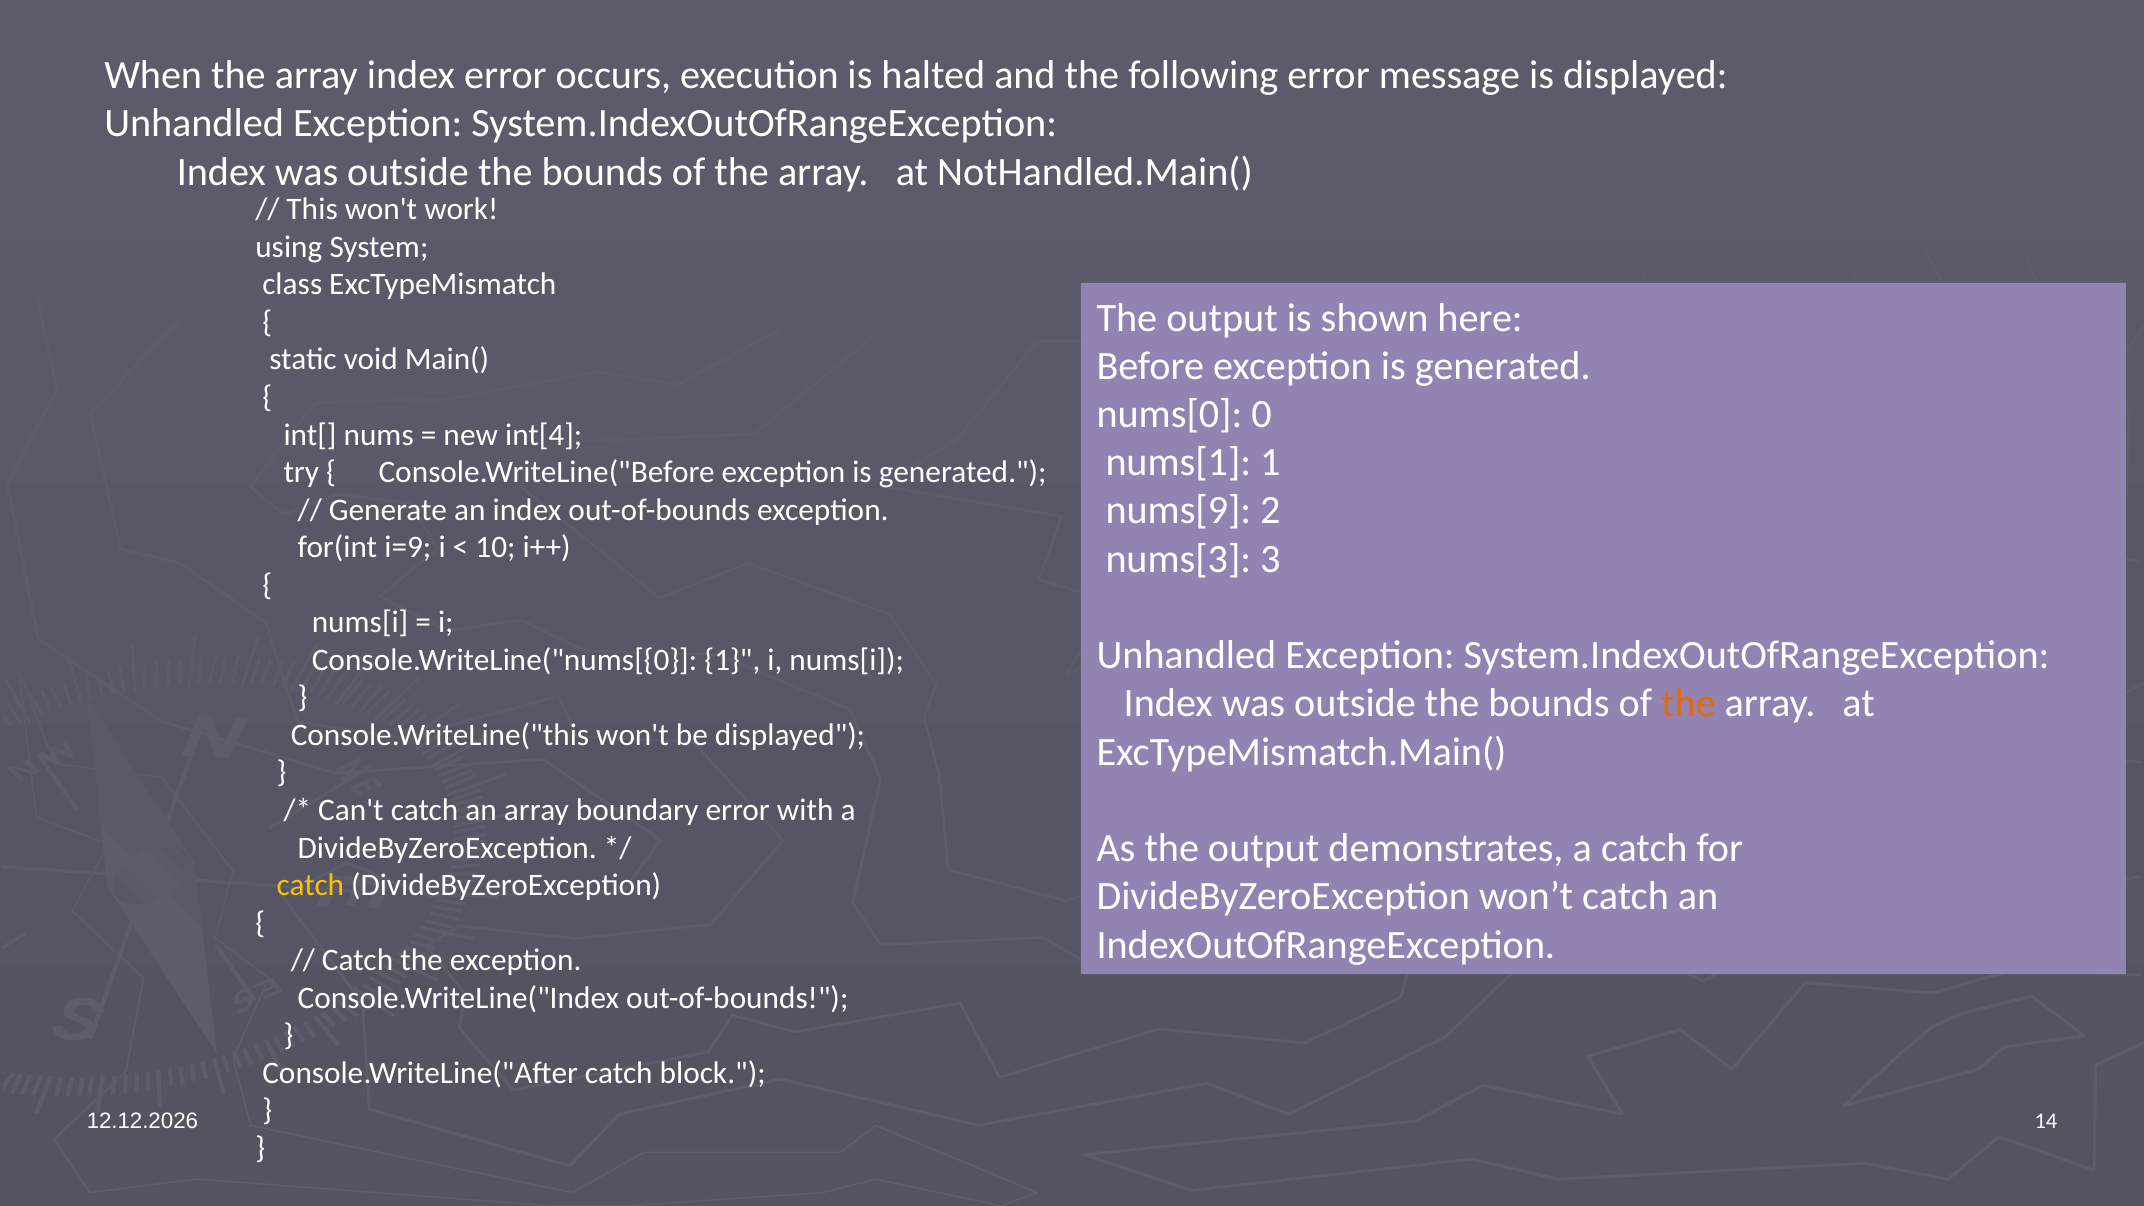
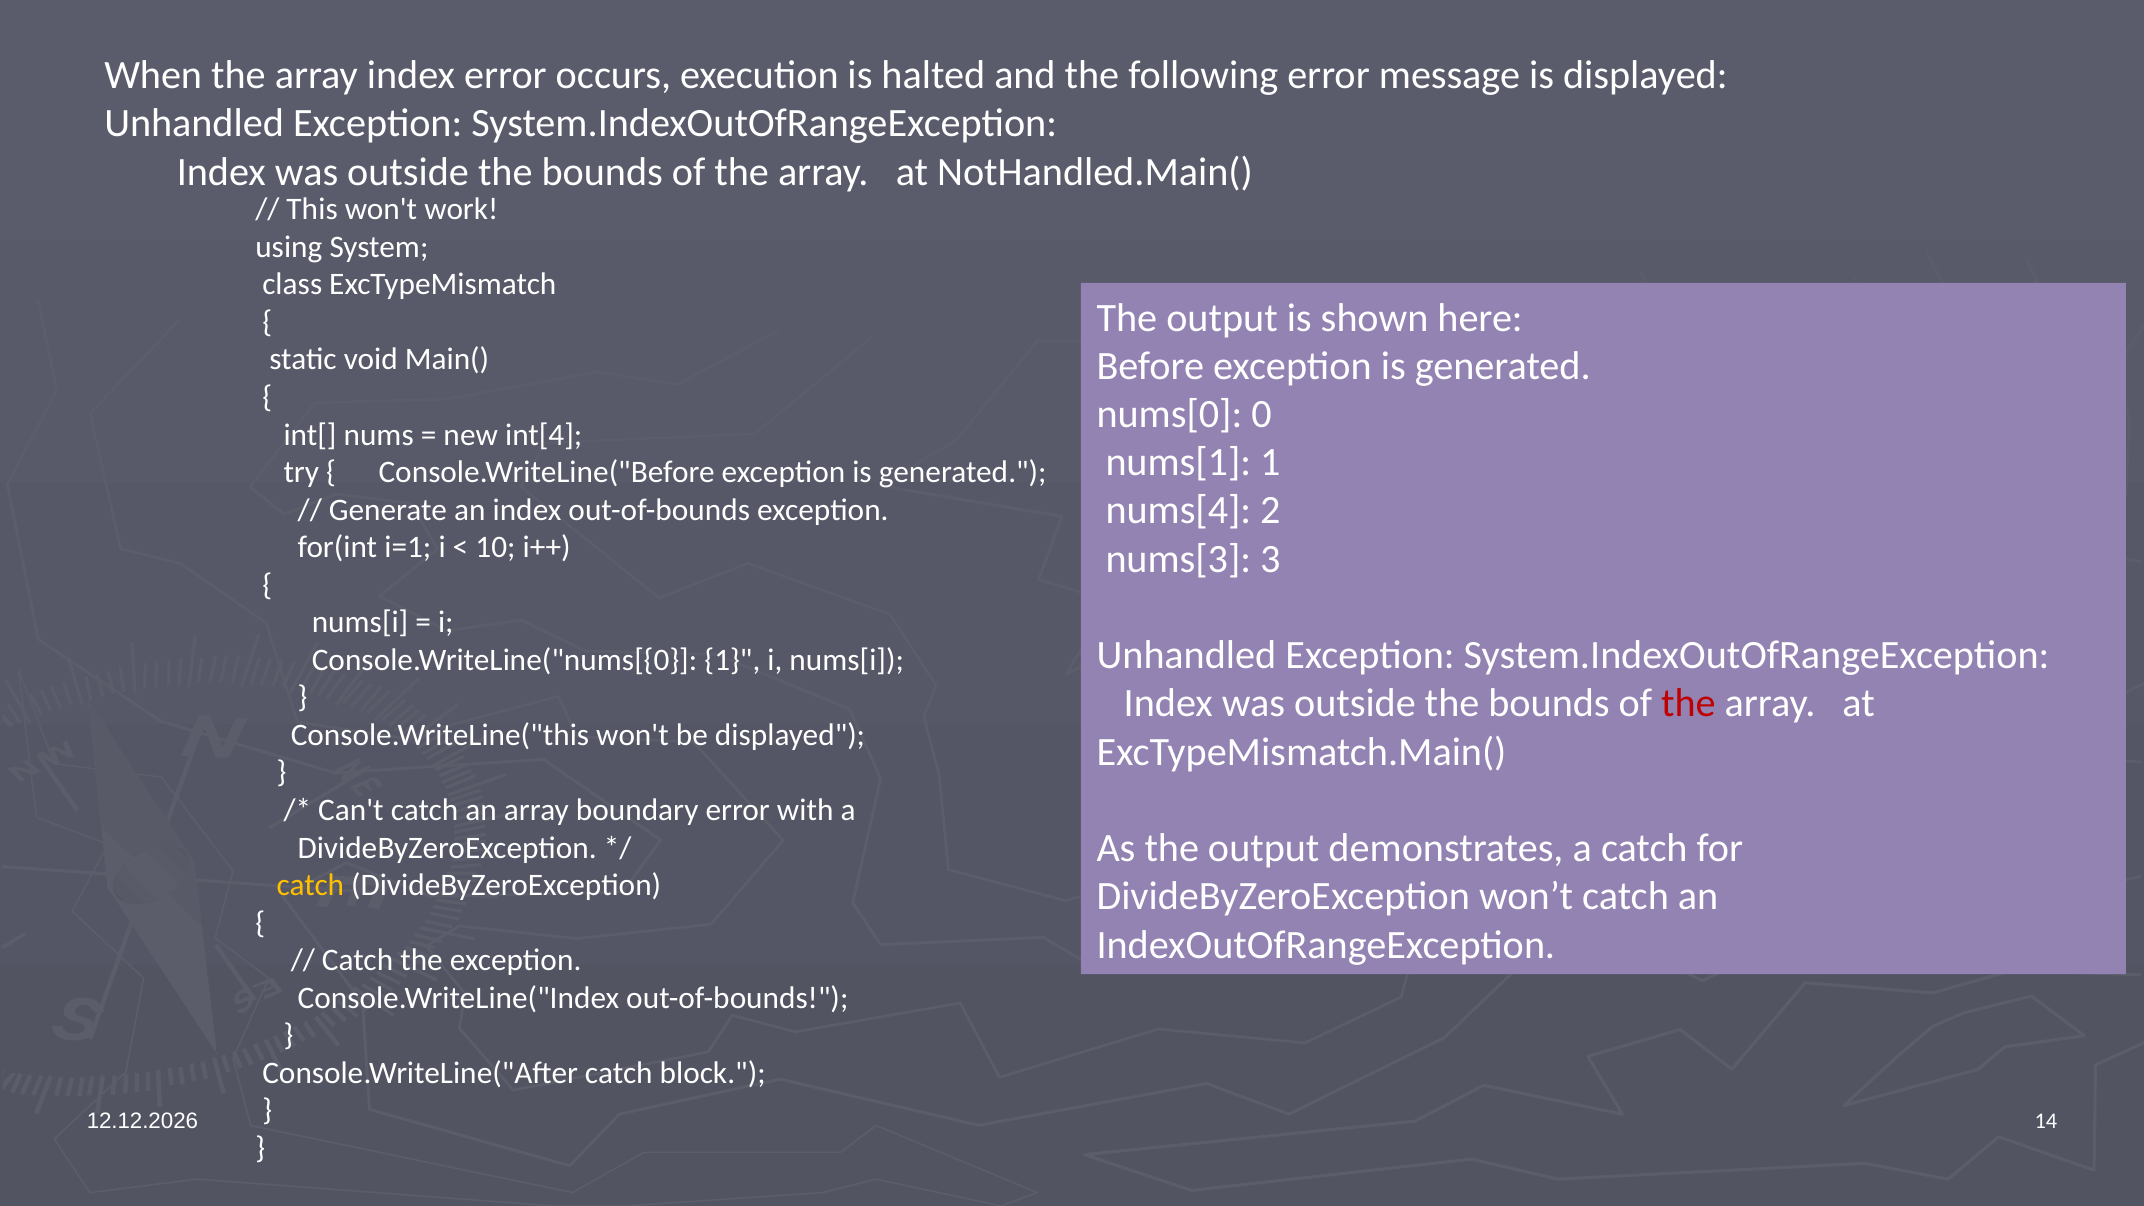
nums[9: nums[9 -> nums[4
i=9: i=9 -> i=1
the at (1688, 704) colour: orange -> red
